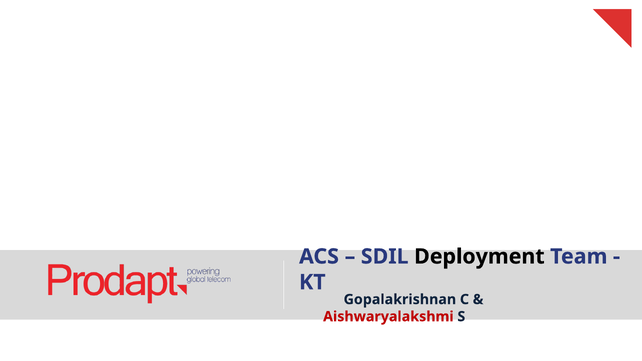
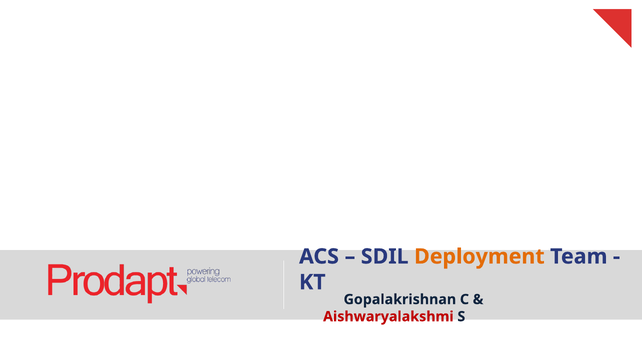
Deployment colour: black -> orange
